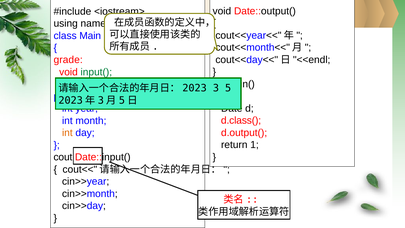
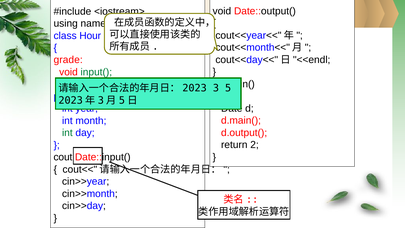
Main: Main -> Hour
d.class(: d.class( -> d.main(
int at (67, 133) colour: orange -> green
1: 1 -> 2
